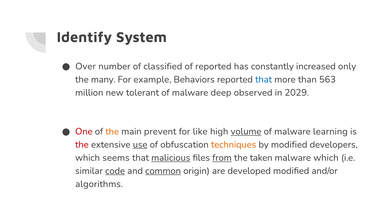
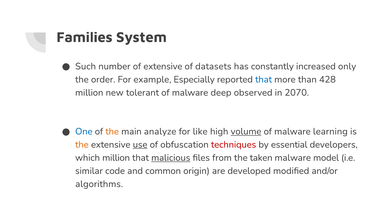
Identify: Identify -> Families
Over: Over -> Such
of classified: classified -> extensive
of reported: reported -> datasets
many: many -> order
Behaviors: Behaviors -> Especially
563: 563 -> 428
2029: 2029 -> 2070
One colour: red -> blue
prevent: prevent -> analyze
the at (82, 144) colour: red -> orange
techniques colour: orange -> red
by modified: modified -> essential
which seems: seems -> million
from underline: present -> none
malware which: which -> model
code underline: present -> none
common underline: present -> none
